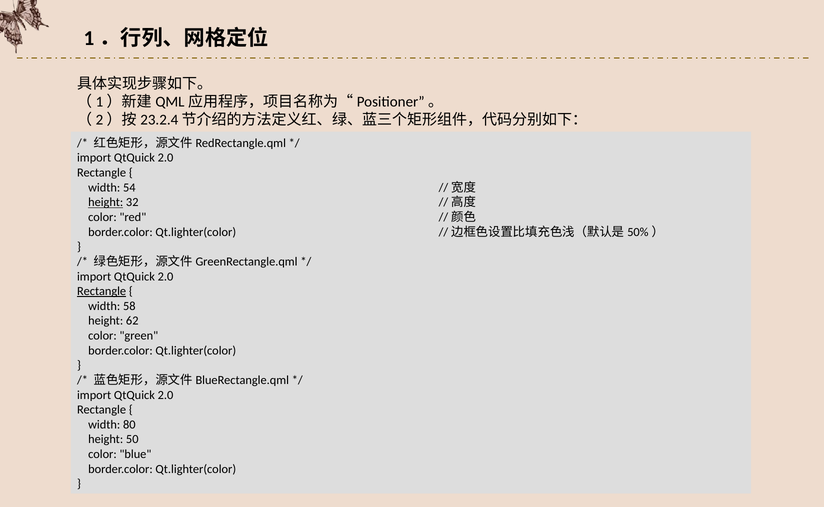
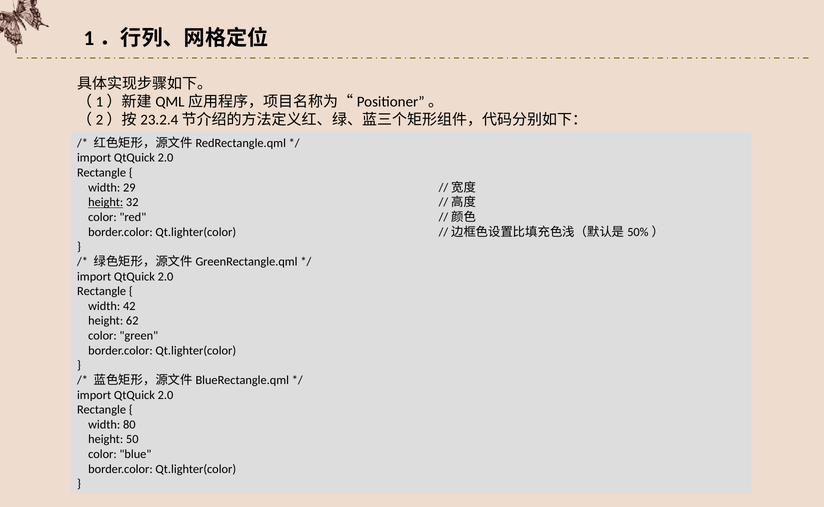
54: 54 -> 29
Rectangle at (102, 291) underline: present -> none
58: 58 -> 42
